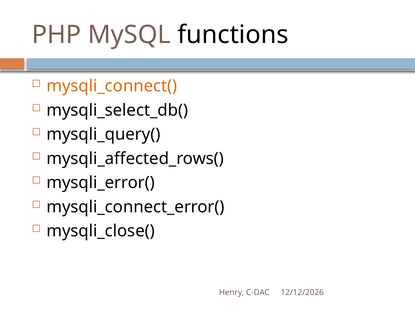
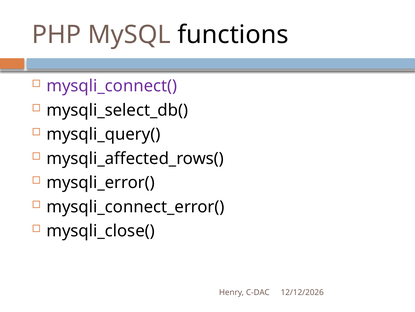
mysqli_connect( colour: orange -> purple
